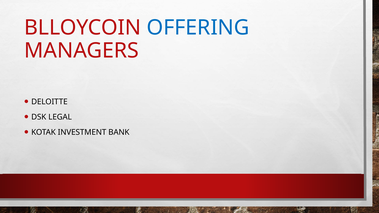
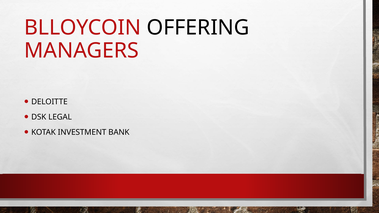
OFFERING colour: blue -> black
